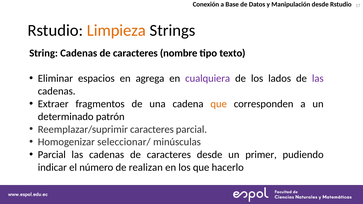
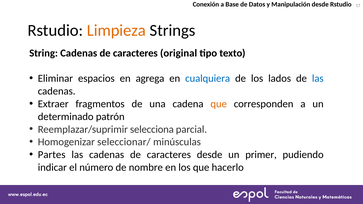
nombre: nombre -> original
cualquiera colour: purple -> blue
las at (318, 79) colour: purple -> blue
Reemplazar/suprimir caracteres: caracteres -> selecciona
Parcial at (52, 155): Parcial -> Partes
realizan: realizan -> nombre
